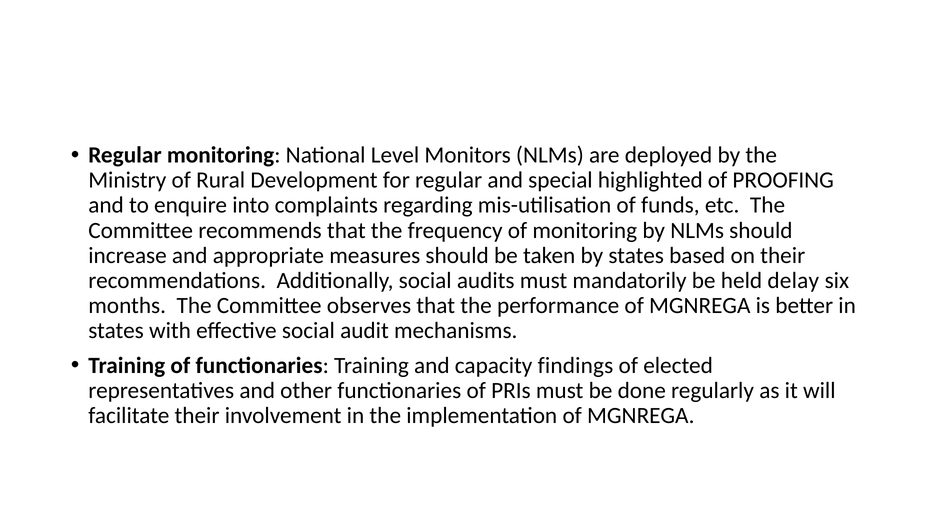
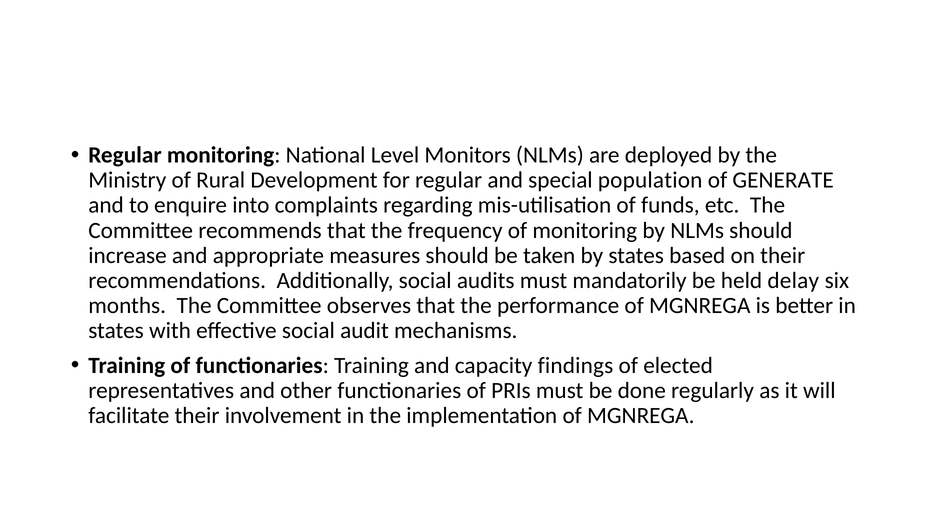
highlighted: highlighted -> population
PROOFING: PROOFING -> GENERATE
